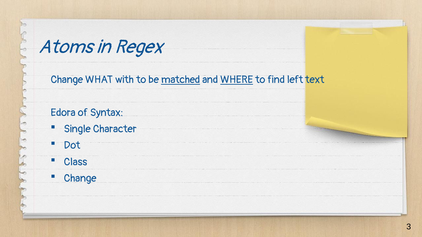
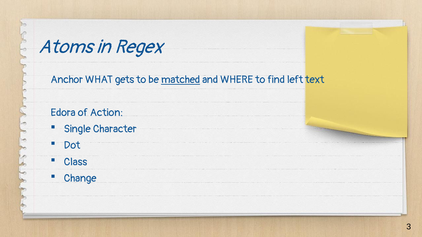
Change at (67, 80): Change -> Anchor
with: with -> gets
WHERE underline: present -> none
Syntax: Syntax -> Action
